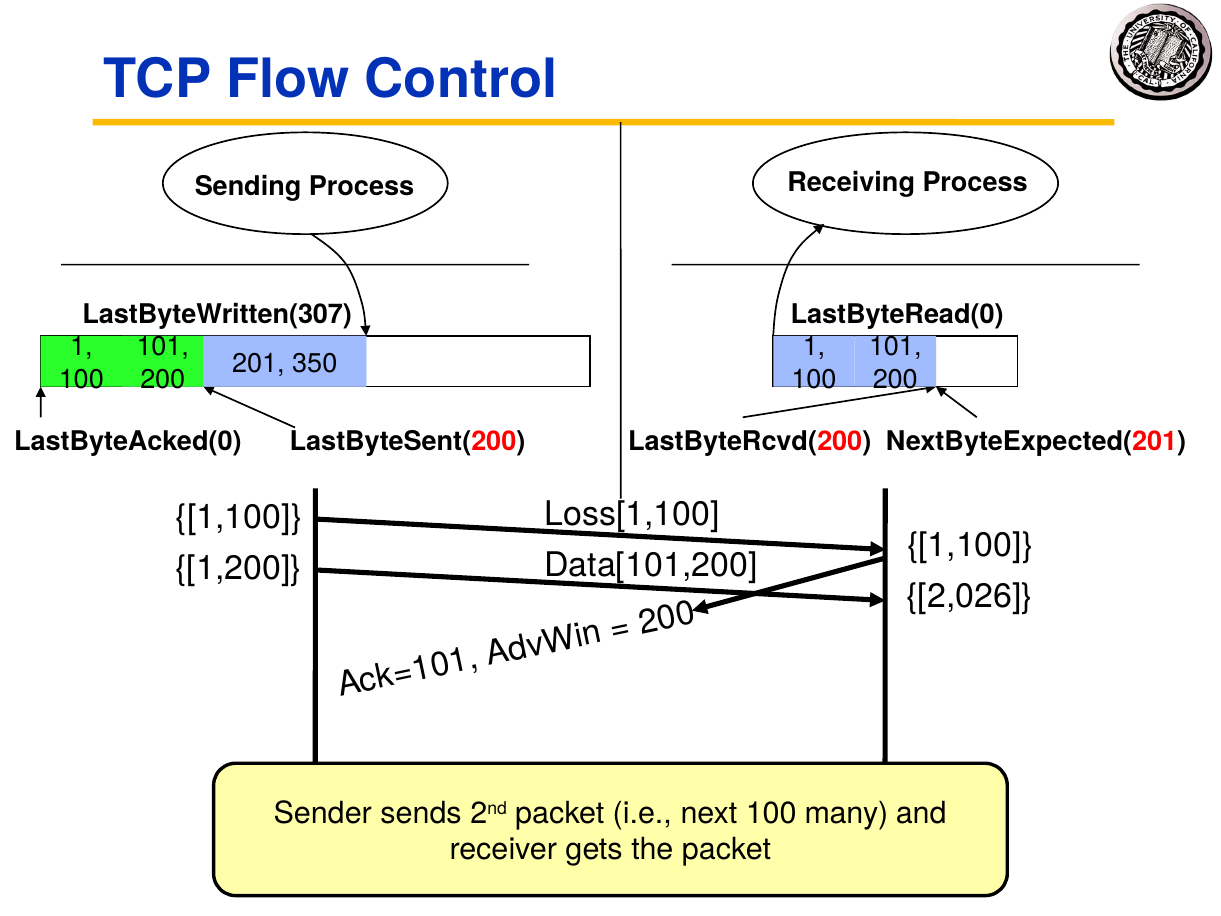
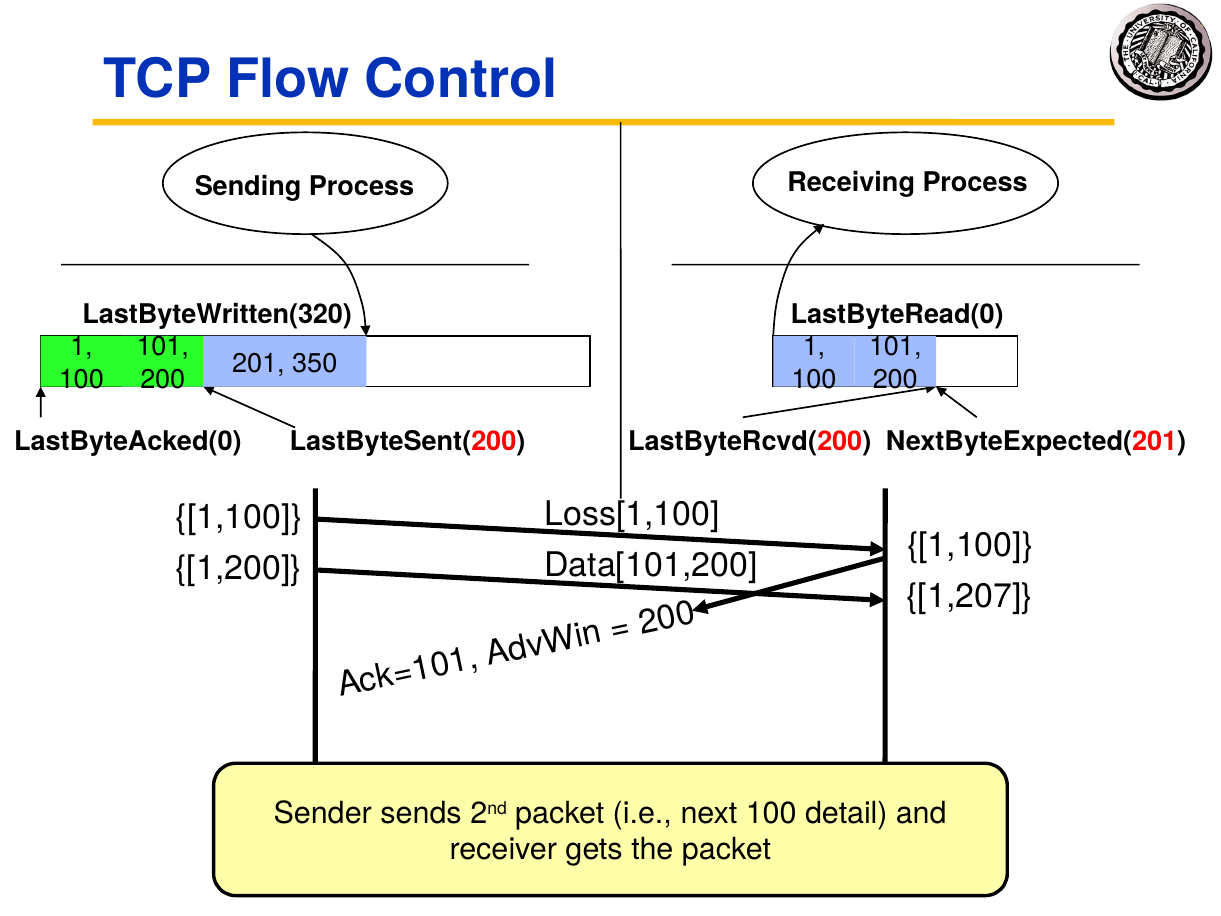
LastByteWritten(307: LastByteWritten(307 -> LastByteWritten(320
2,026: 2,026 -> 1,207
many: many -> detail
